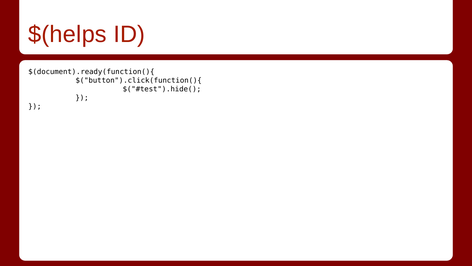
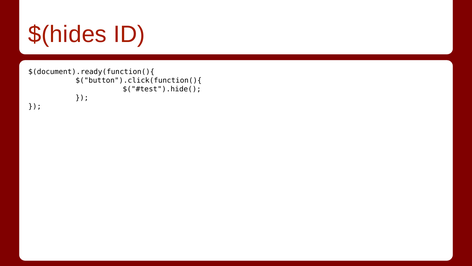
$(helps: $(helps -> $(hides
